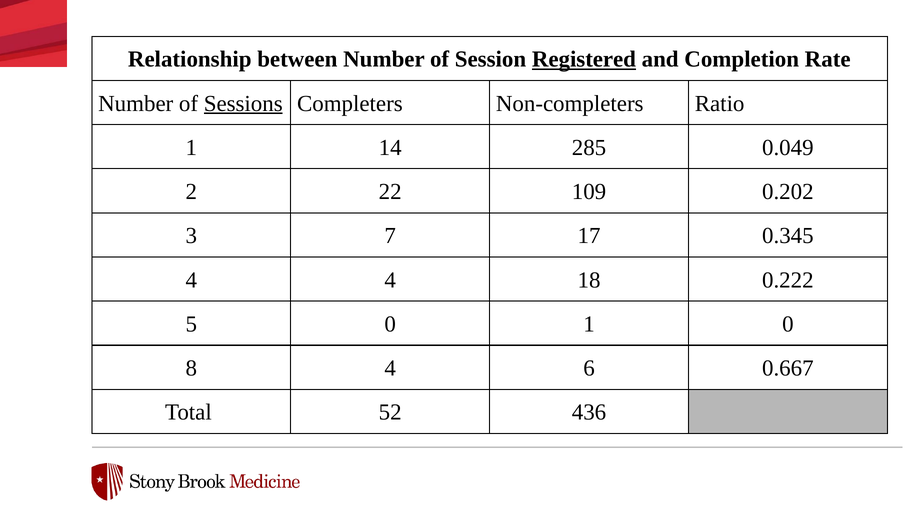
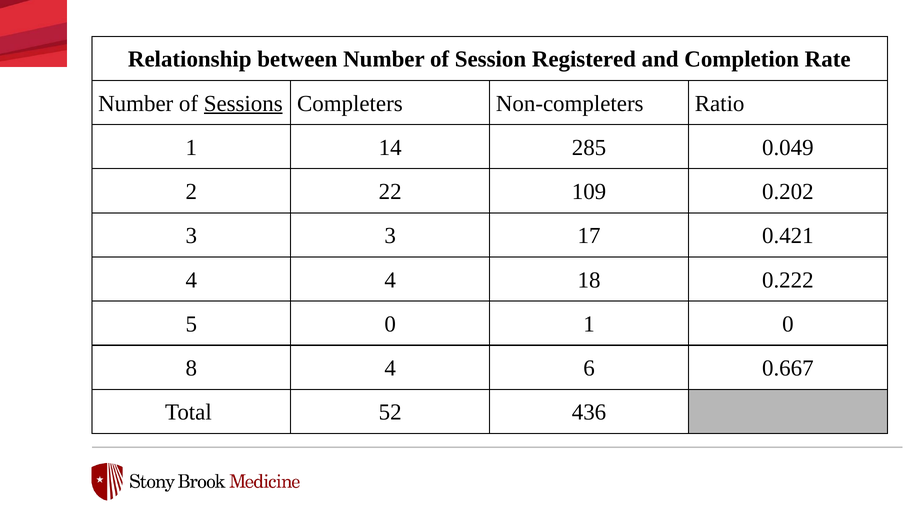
Registered underline: present -> none
3 7: 7 -> 3
0.345: 0.345 -> 0.421
